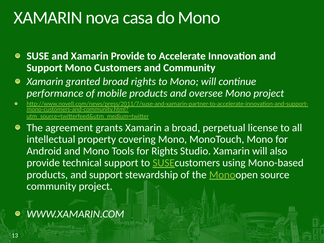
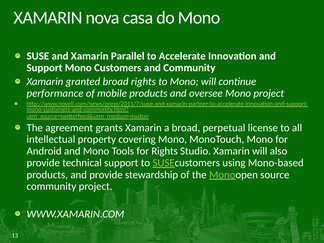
Xamarin Provide: Provide -> Parallel
products and support: support -> provide
